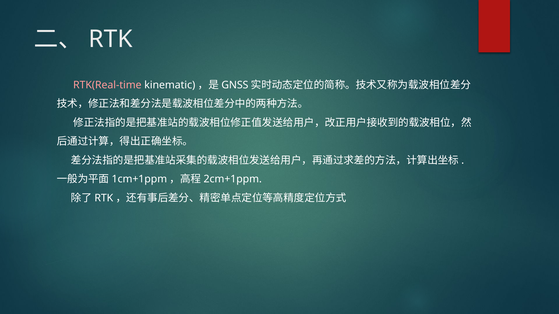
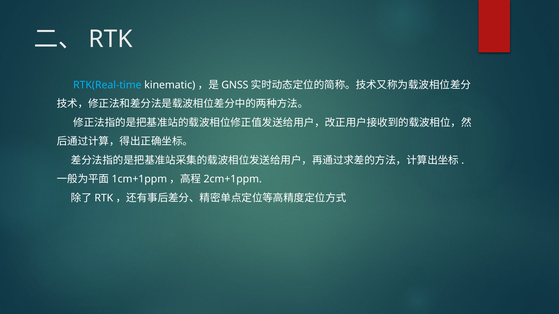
RTK(Real-time colour: pink -> light blue
